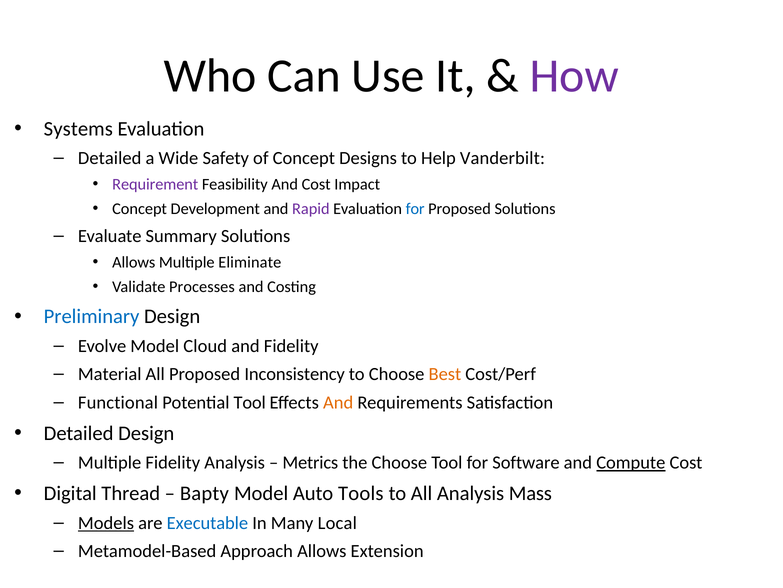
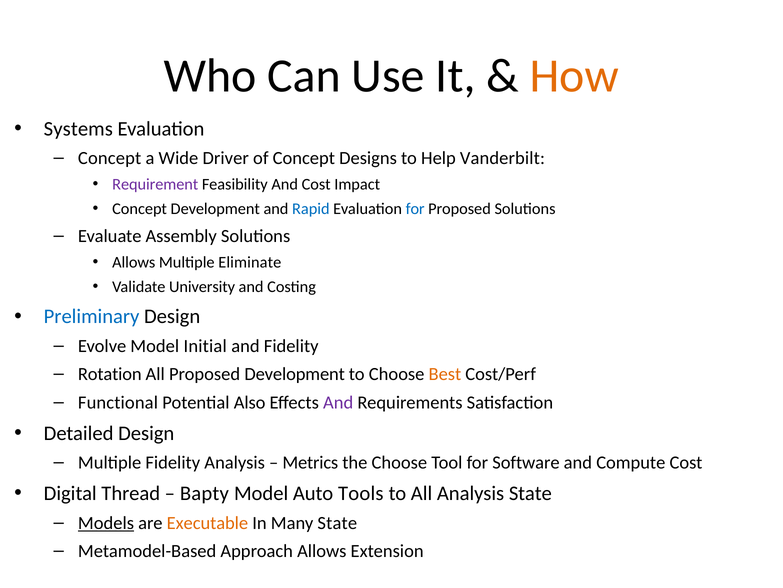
How colour: purple -> orange
Detailed at (110, 158): Detailed -> Concept
Safety: Safety -> Driver
Rapid colour: purple -> blue
Summary: Summary -> Assembly
Processes: Processes -> University
Cloud: Cloud -> Initial
Material: Material -> Rotation
Proposed Inconsistency: Inconsistency -> Development
Potential Tool: Tool -> Also
And at (338, 402) colour: orange -> purple
Compute underline: present -> none
Analysis Mass: Mass -> State
Executable colour: blue -> orange
Many Local: Local -> State
